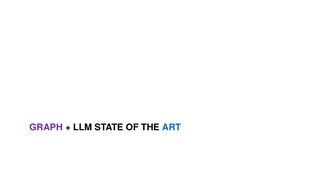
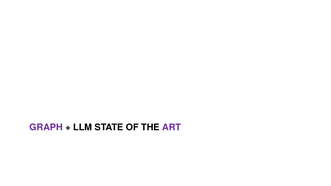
ART colour: blue -> purple
